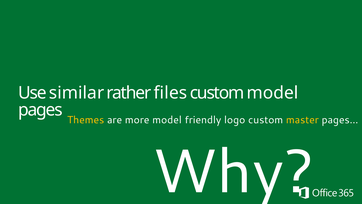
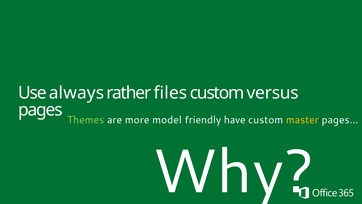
similar: similar -> always
custom model: model -> versus
Themes colour: yellow -> light green
logo: logo -> have
